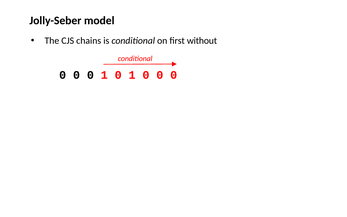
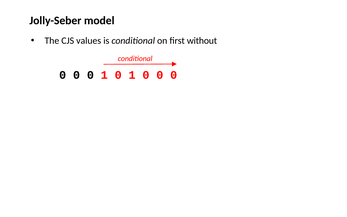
chains: chains -> values
